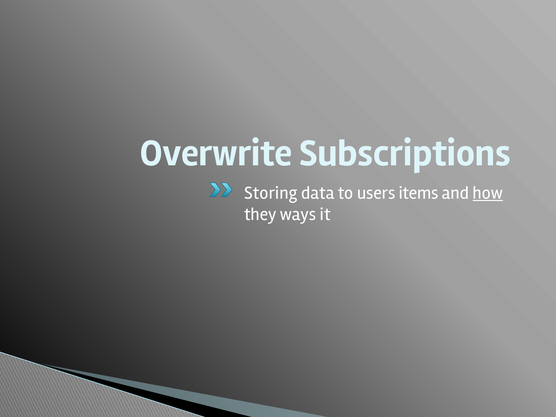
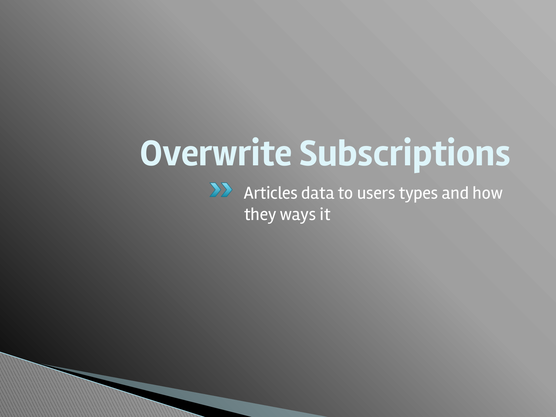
Storing: Storing -> Articles
items: items -> types
how underline: present -> none
